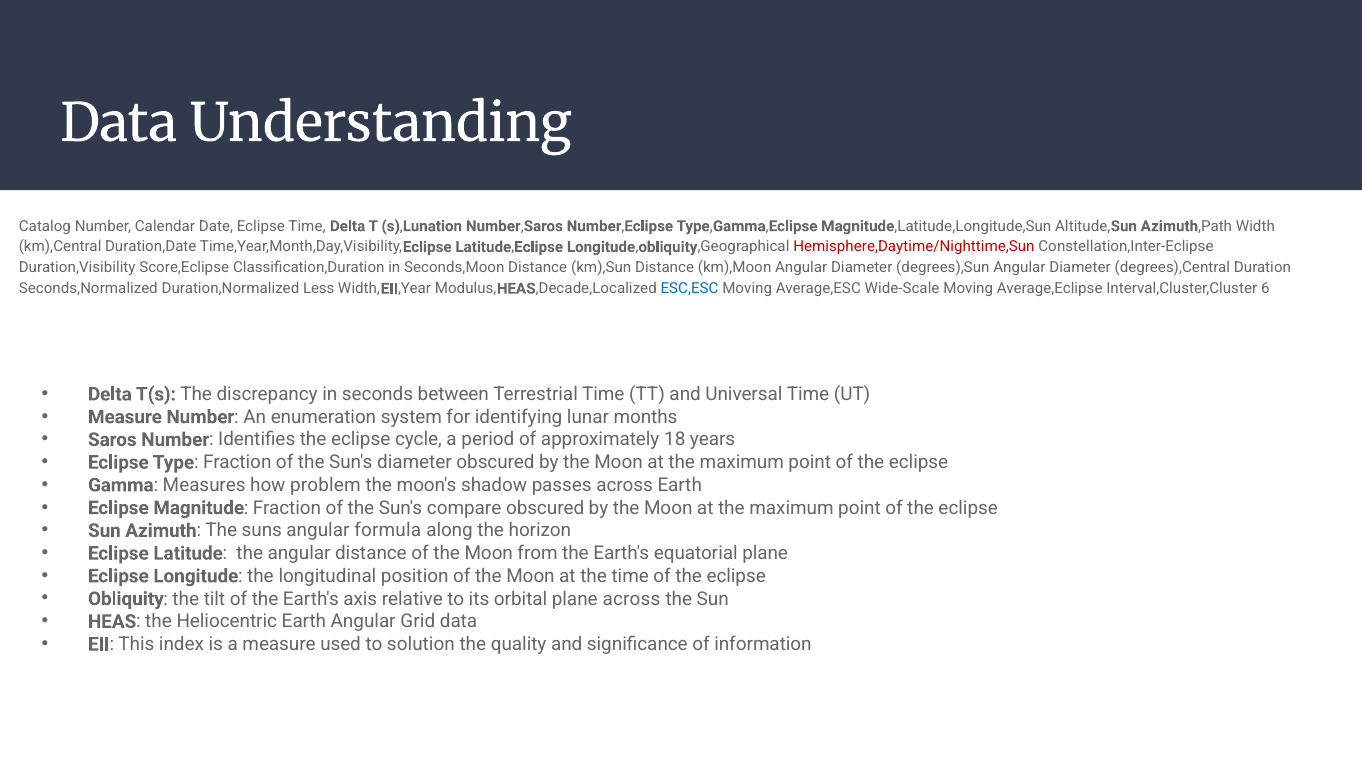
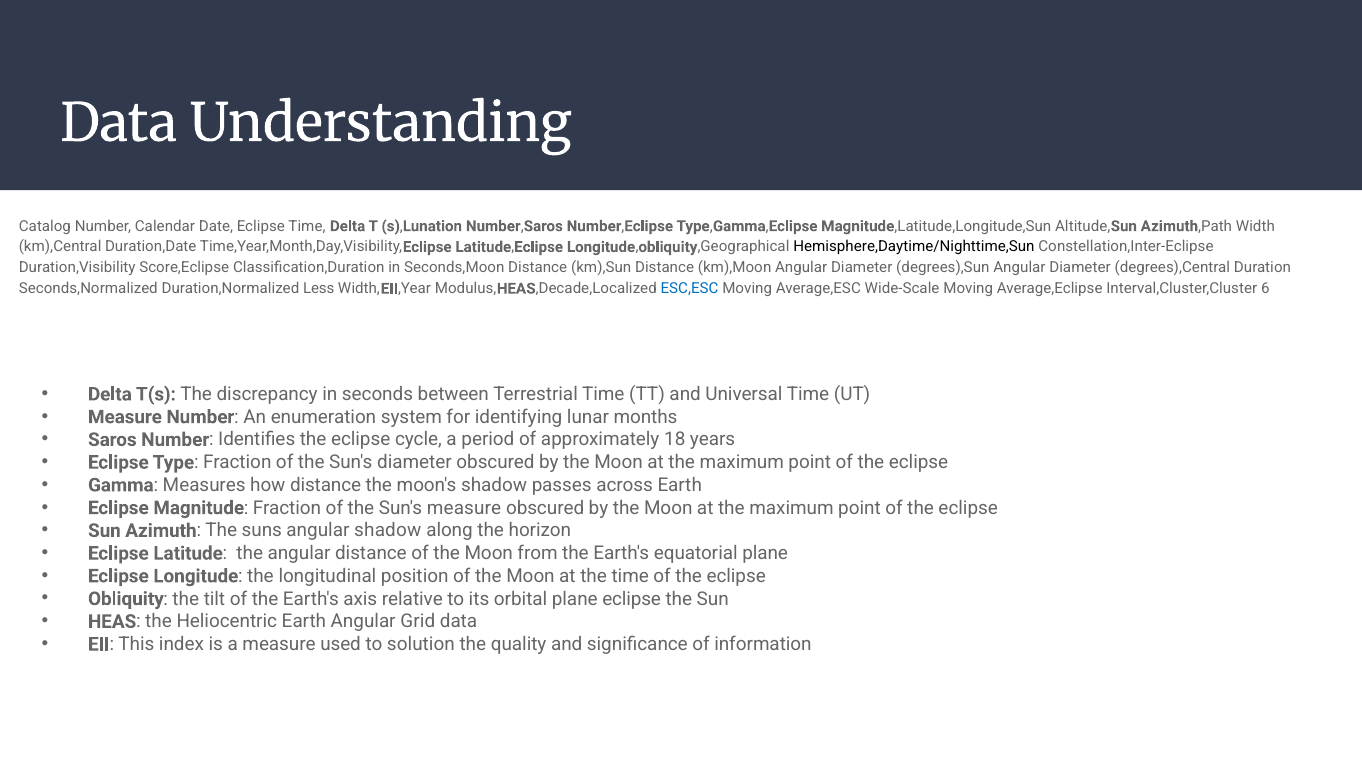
Hemisphere,Daytime/Nighttime,Sun colour: red -> black
how problem: problem -> distance
Sun's compare: compare -> measure
angular formula: formula -> shadow
plane across: across -> eclipse
